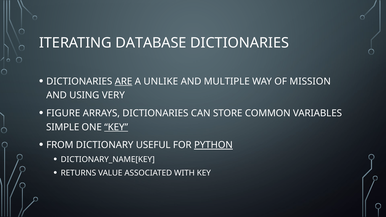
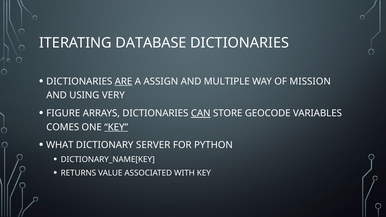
UNLIKE: UNLIKE -> ASSIGN
CAN underline: none -> present
COMMON: COMMON -> GEOCODE
SIMPLE: SIMPLE -> COMES
FROM: FROM -> WHAT
USEFUL: USEFUL -> SERVER
PYTHON underline: present -> none
